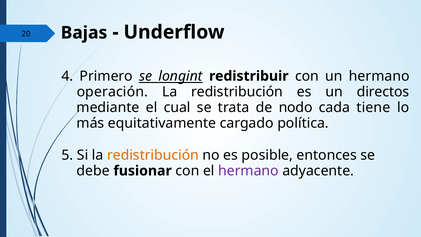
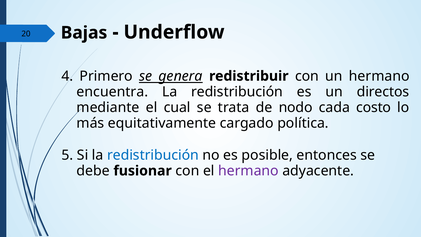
longint: longint -> genera
operación: operación -> encuentra
tiene: tiene -> costo
redistribución at (153, 155) colour: orange -> blue
